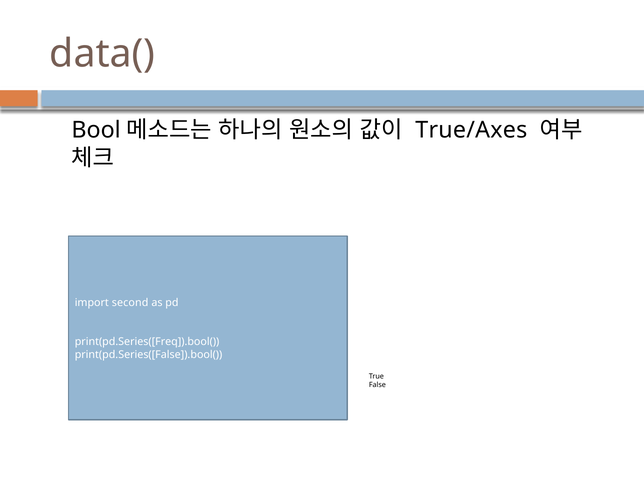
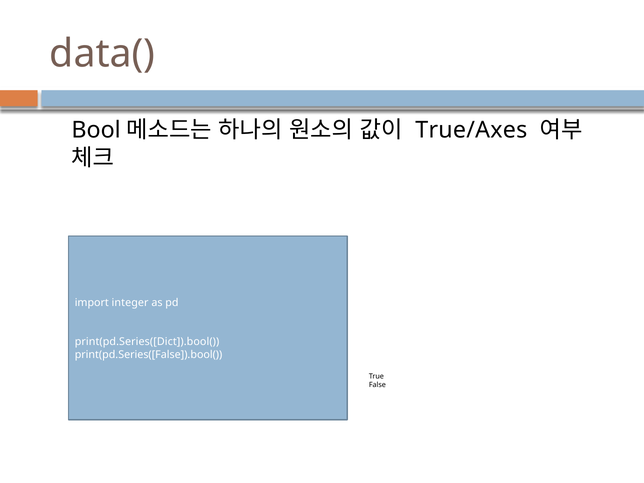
second: second -> integer
print(pd.Series([Freq]).bool(: print(pd.Series([Freq]).bool( -> print(pd.Series([Dict]).bool(
